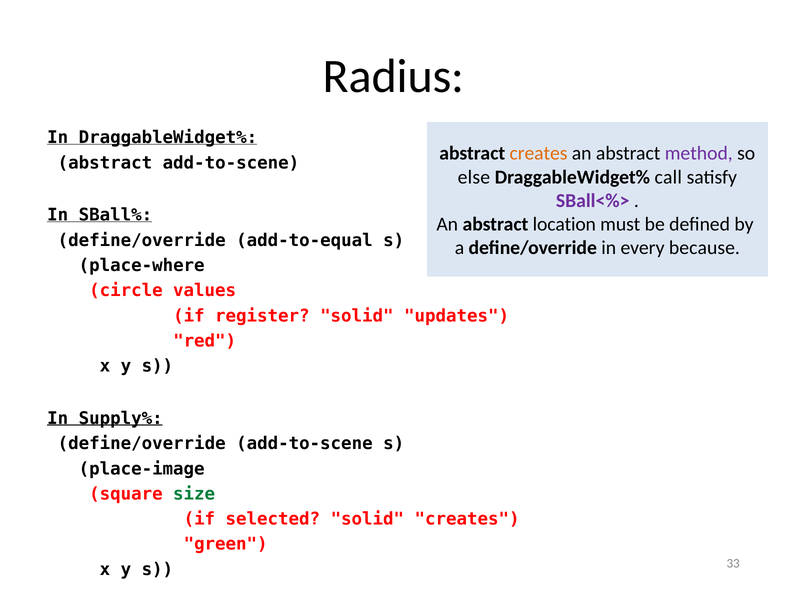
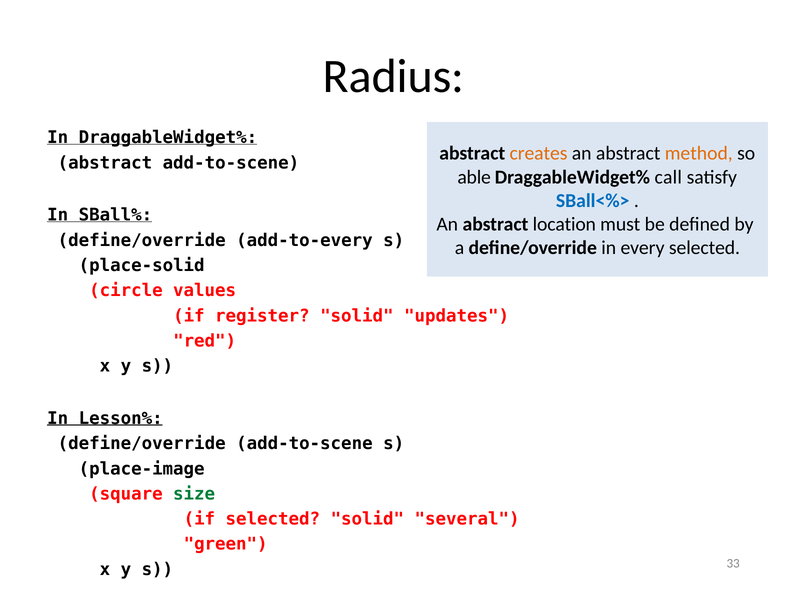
method colour: purple -> orange
else: else -> able
SBall<%> colour: purple -> blue
add-to-equal: add-to-equal -> add-to-every
every because: because -> selected
place-where: place-where -> place-solid
Supply%: Supply% -> Lesson%
solid creates: creates -> several
